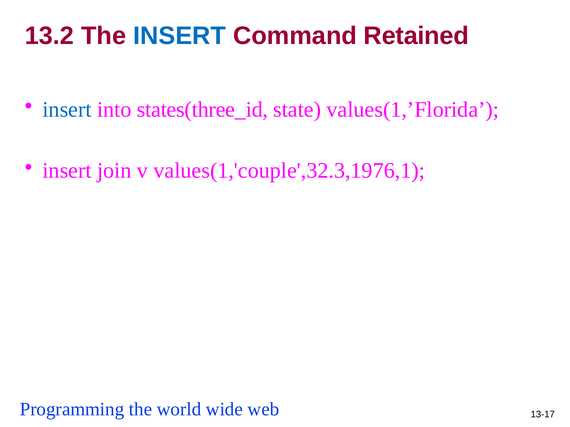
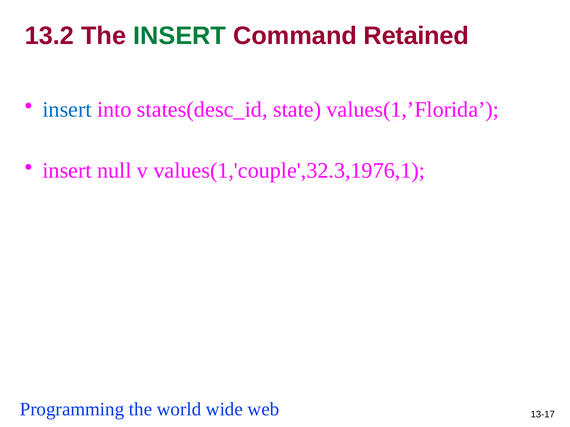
INSERT at (180, 36) colour: blue -> green
states(three_id: states(three_id -> states(desc_id
join: join -> null
